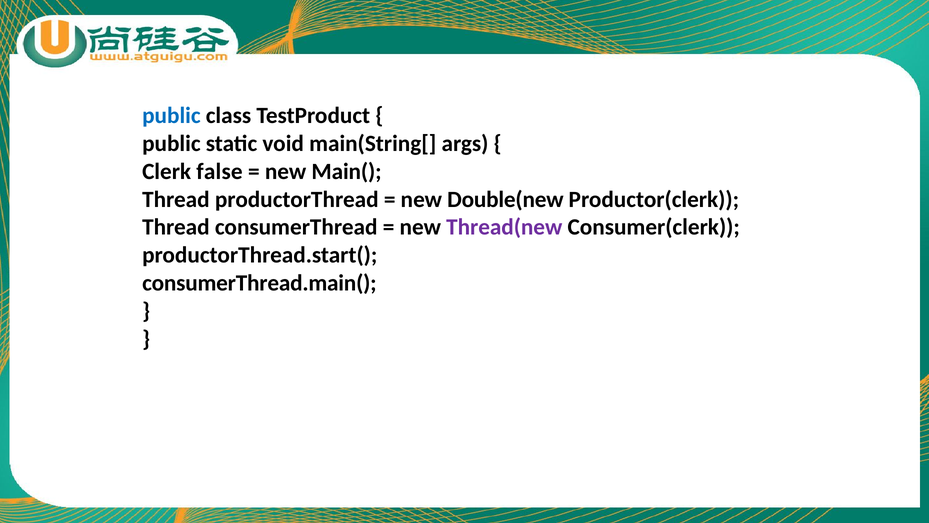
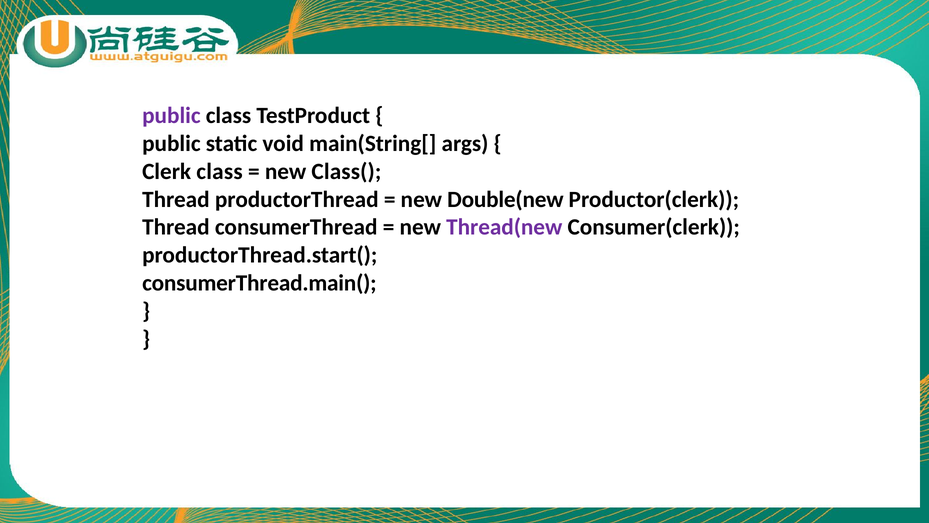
public at (171, 116) colour: blue -> purple
Clerk false: false -> class
Main(: Main( -> Class(
